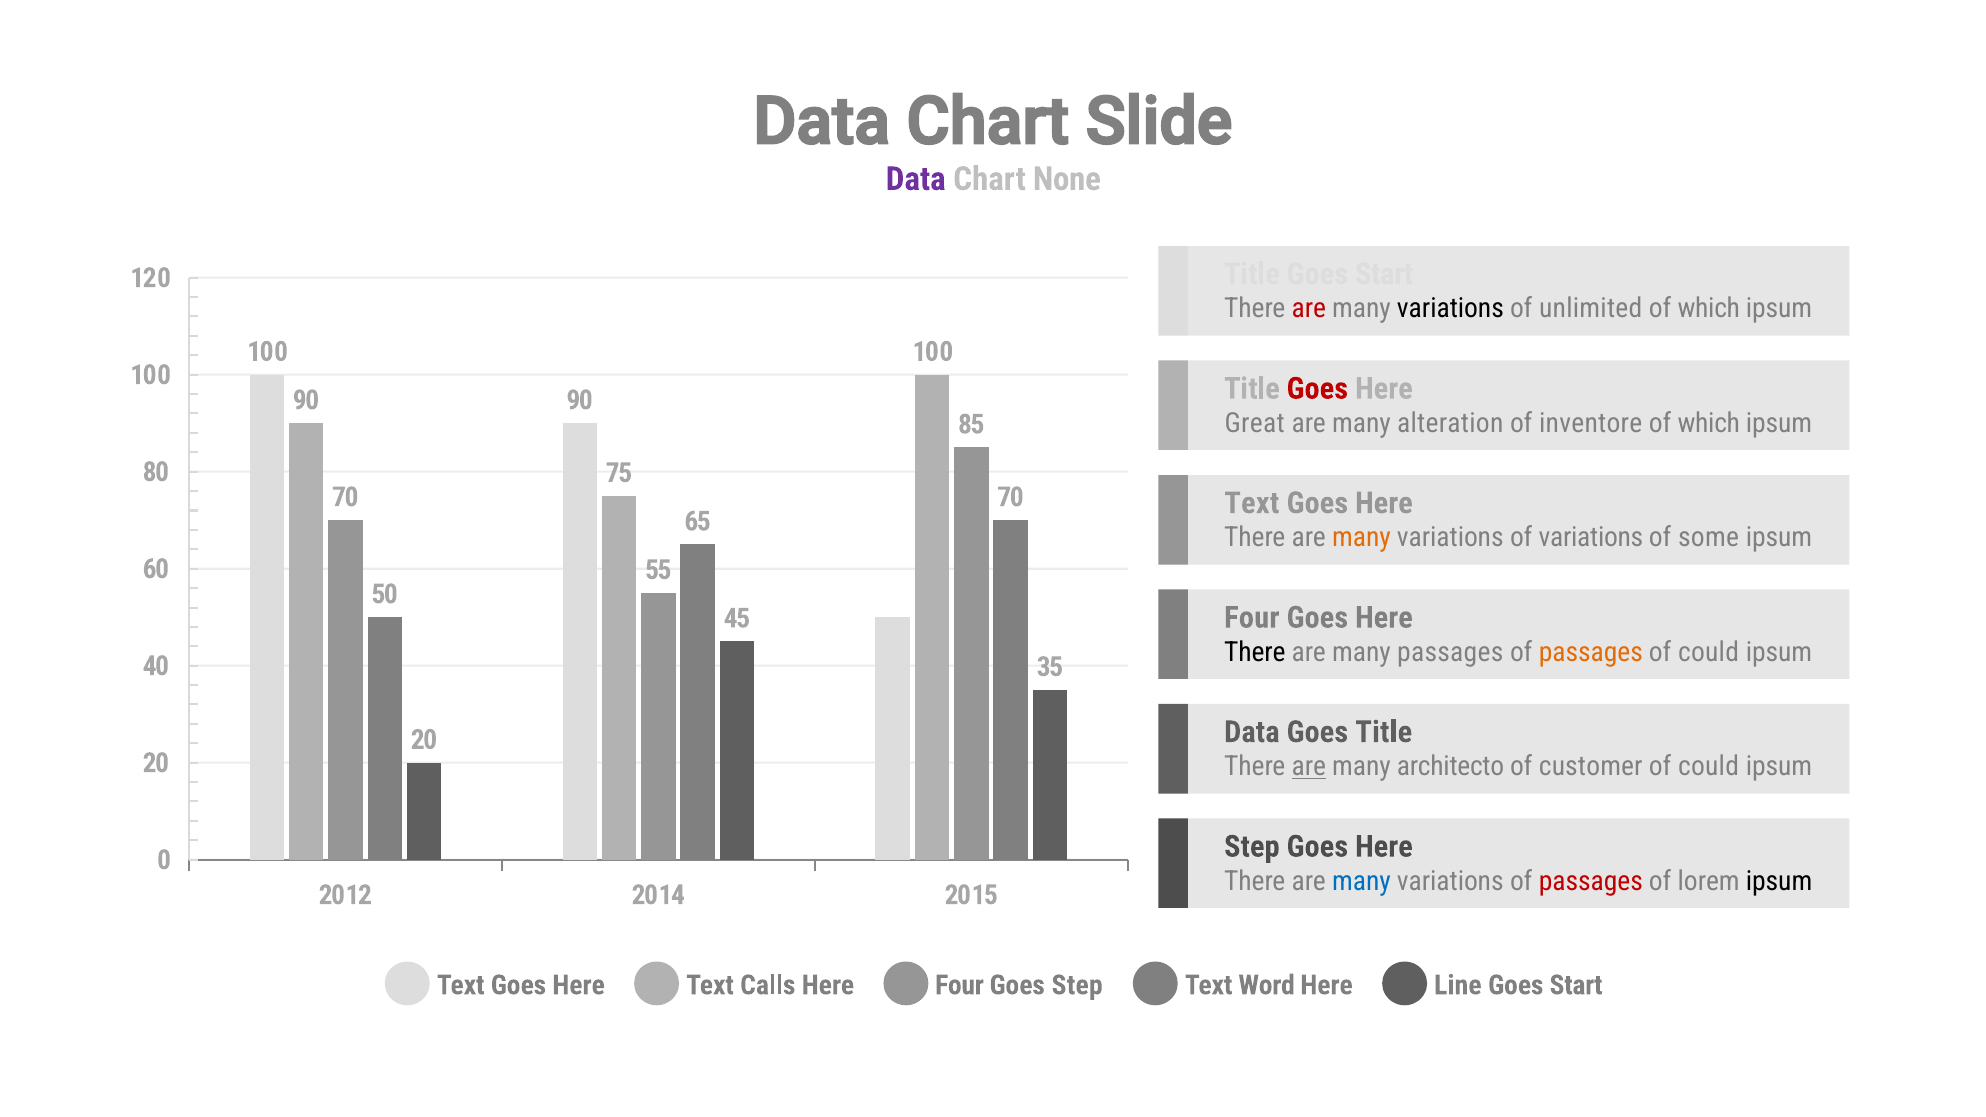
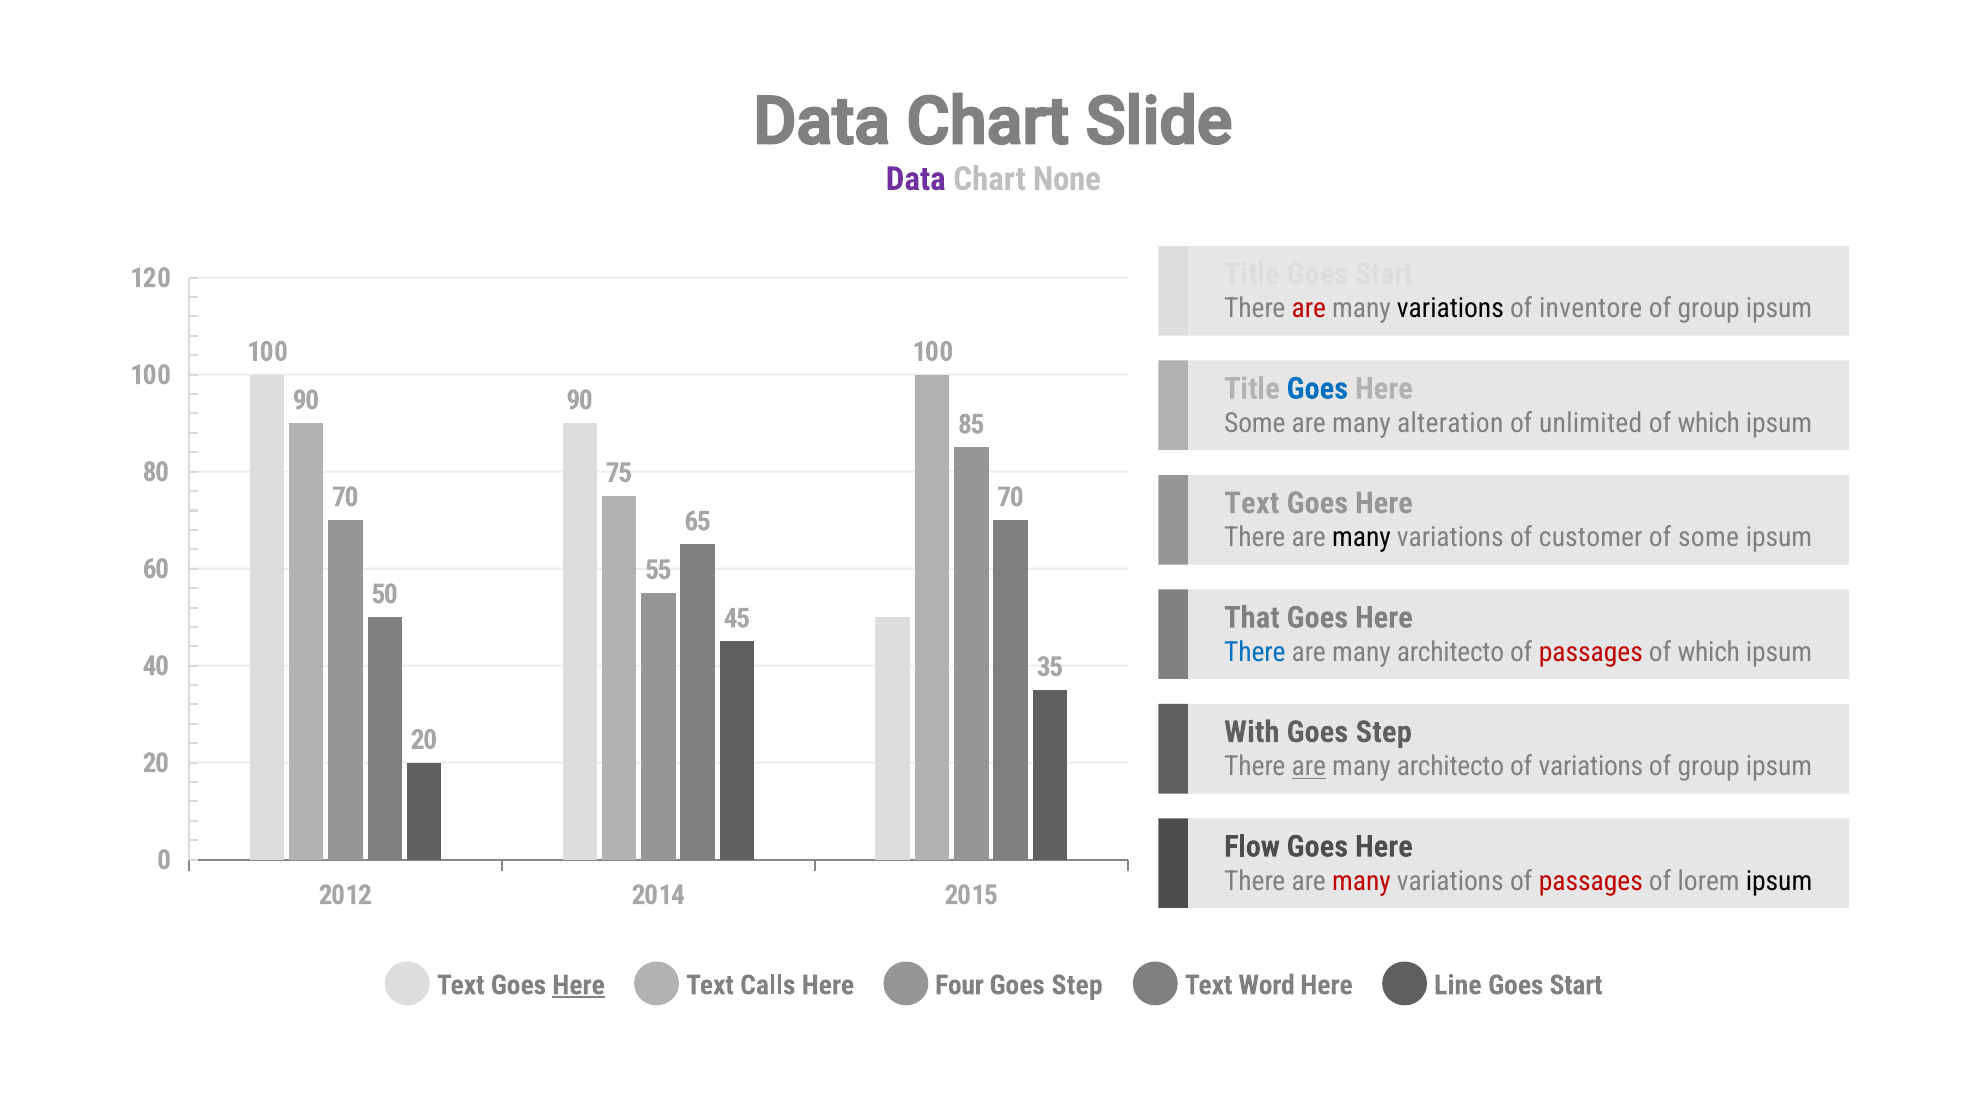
unlimited: unlimited -> inventore
which at (1709, 309): which -> group
Goes at (1317, 389) colour: red -> blue
Great at (1255, 423): Great -> Some
inventore: inventore -> unlimited
many at (1361, 538) colour: orange -> black
of variations: variations -> customer
Four at (1252, 618): Four -> That
There at (1255, 652) colour: black -> blue
passages at (1450, 652): passages -> architecto
passages at (1591, 652) colour: orange -> red
could at (1709, 652): could -> which
Data at (1252, 732): Data -> With
Title at (1384, 732): Title -> Step
of customer: customer -> variations
could at (1709, 767): could -> group
Step at (1252, 847): Step -> Flow
many at (1361, 881) colour: blue -> red
Here at (579, 985) underline: none -> present
